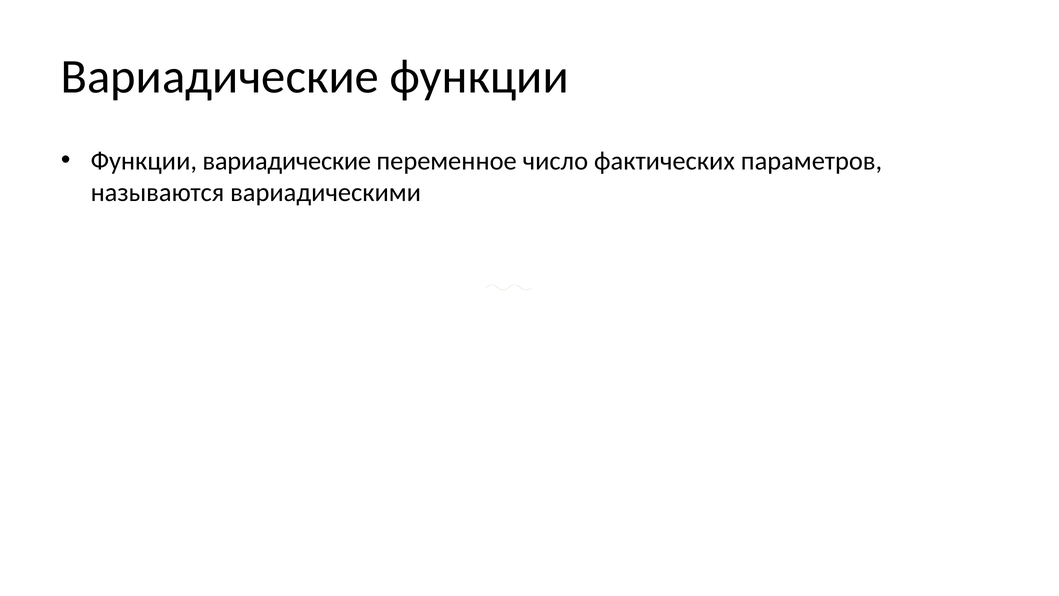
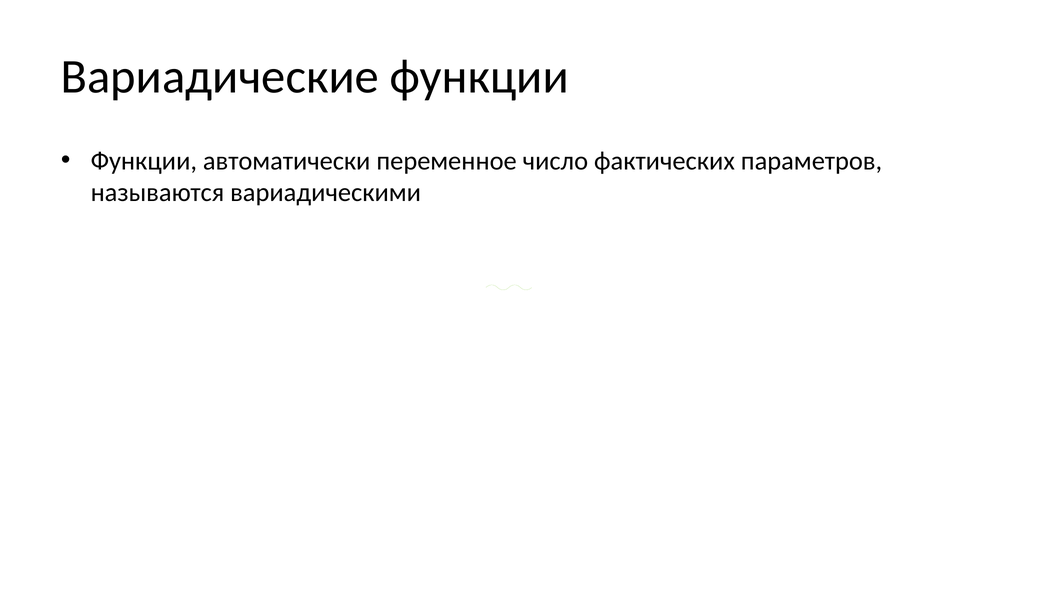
Функции вариадические: вариадические -> автоматически
